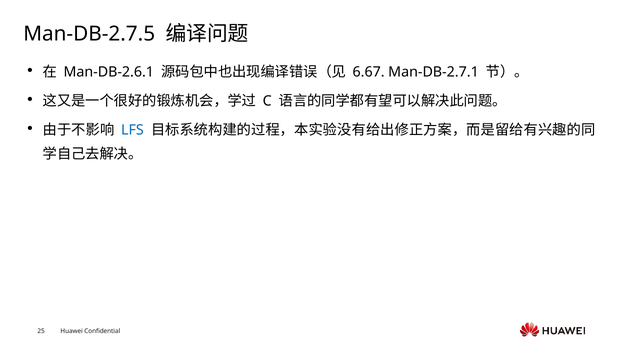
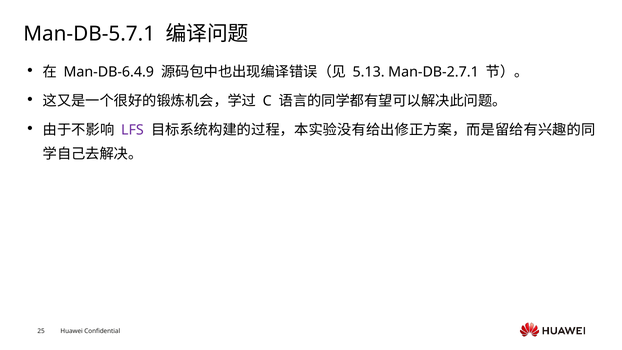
Man-DB-2.7.5: Man-DB-2.7.5 -> Man-DB-5.7.1
Man-DB-2.6.1: Man-DB-2.6.1 -> Man-DB-6.4.9
6.67: 6.67 -> 5.13
LFS colour: blue -> purple
